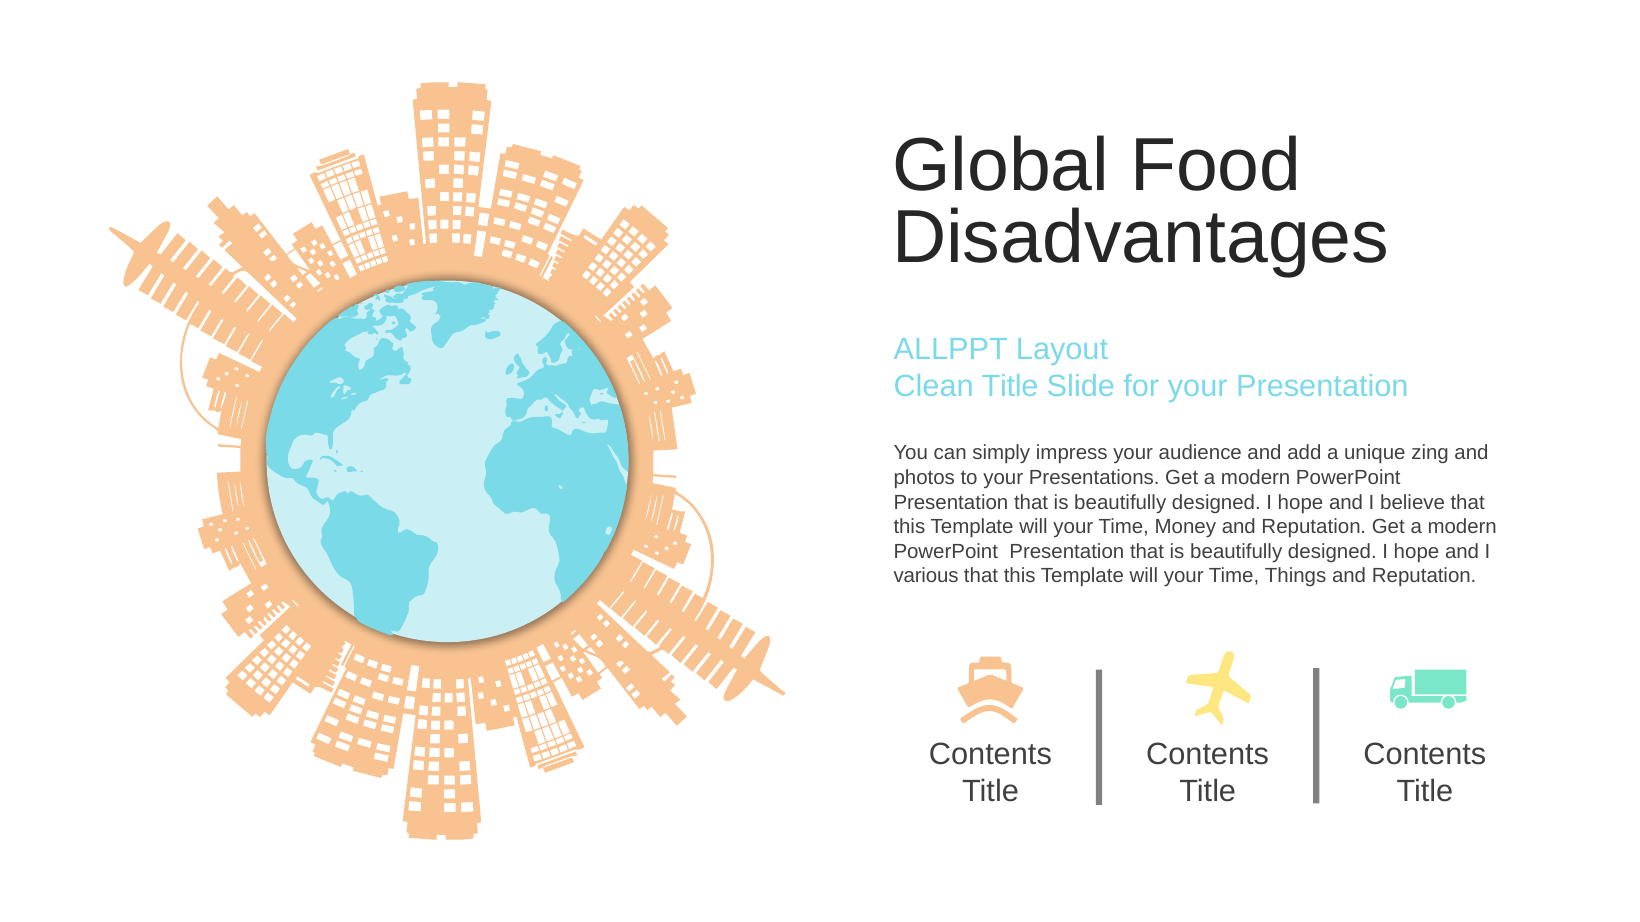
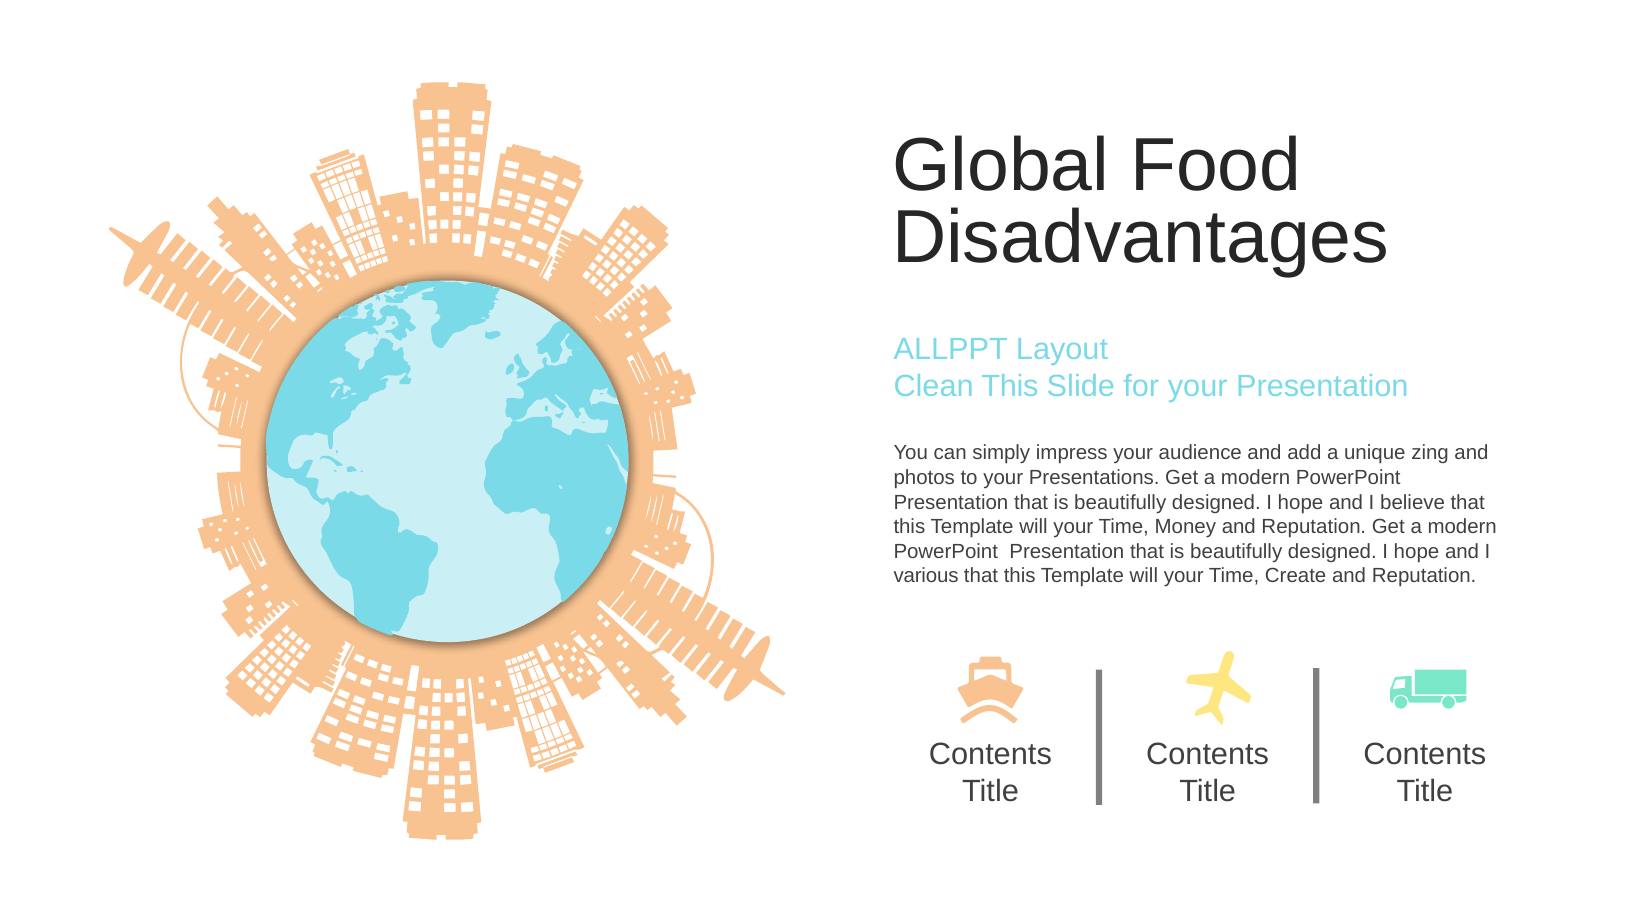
Clean Title: Title -> This
Things: Things -> Create
